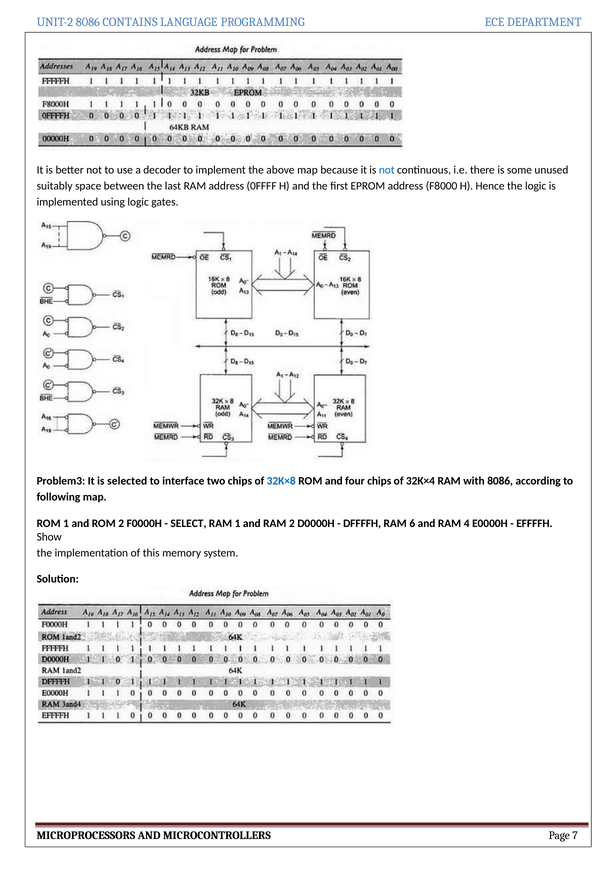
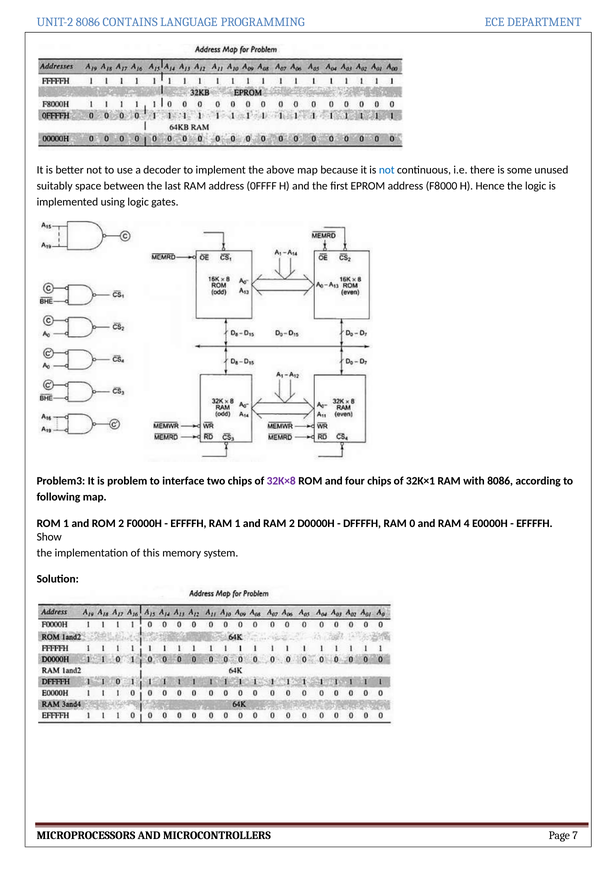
selected: selected -> problem
32K×8 colour: blue -> purple
32K×4: 32K×4 -> 32K×1
SELECT at (188, 523): SELECT -> EFFFFH
6: 6 -> 0
